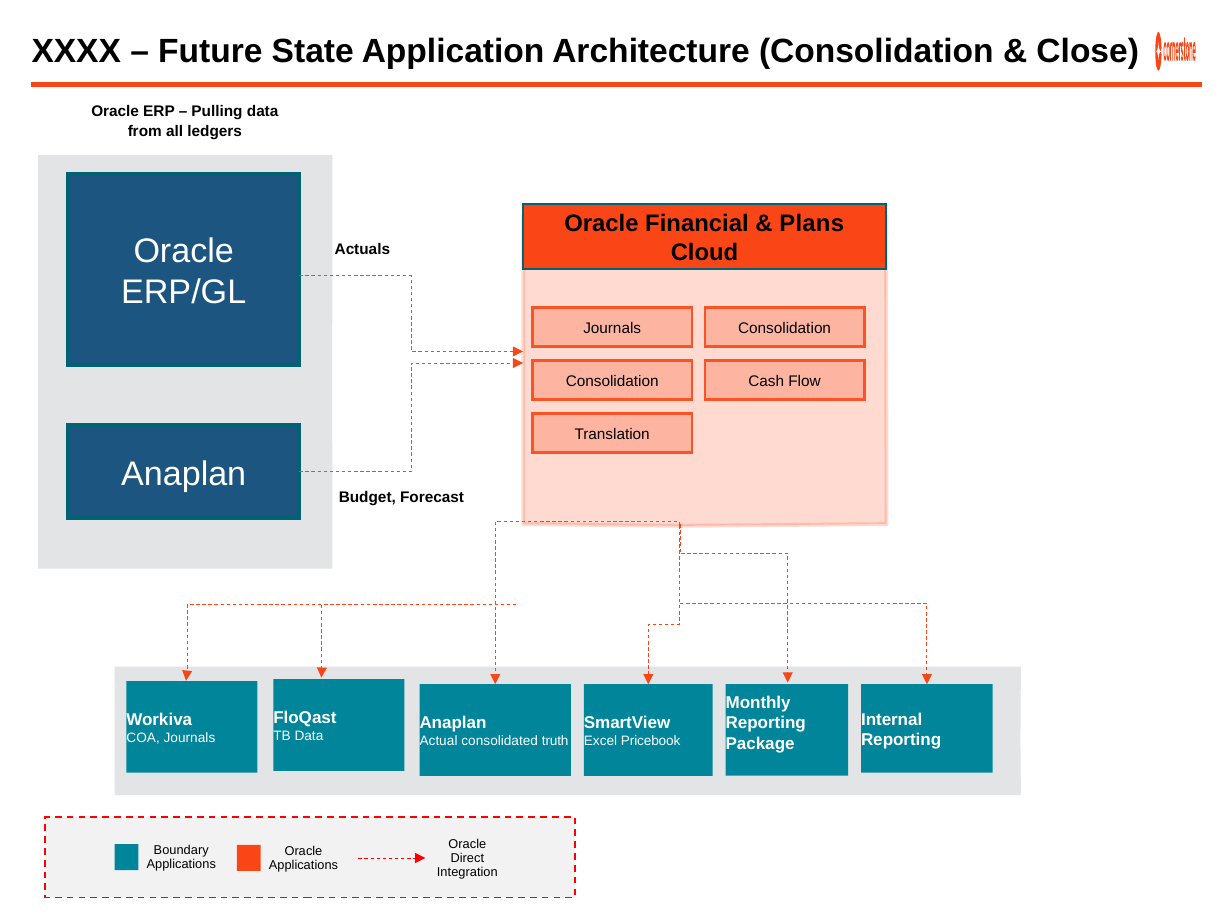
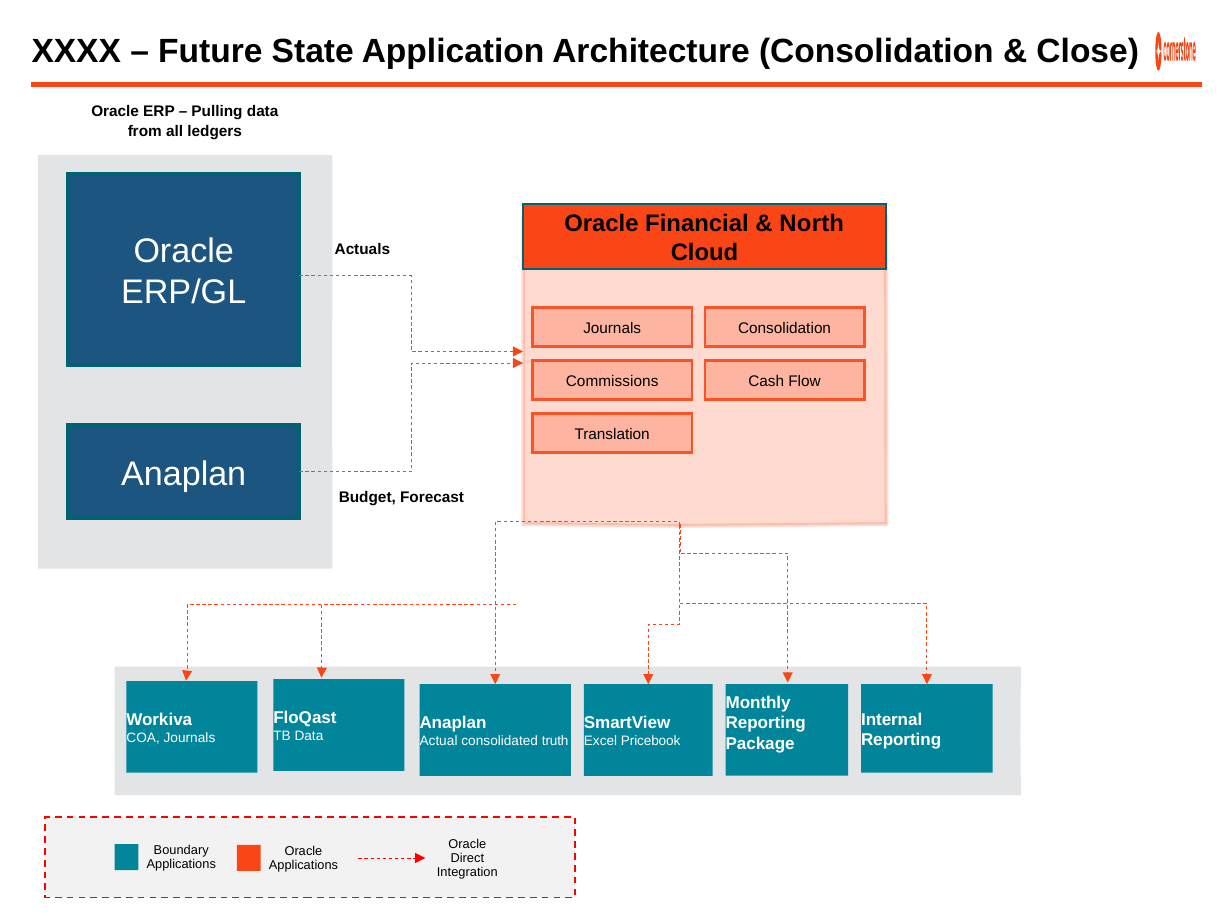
Plans: Plans -> North
Consolidation at (612, 382): Consolidation -> Commissions
